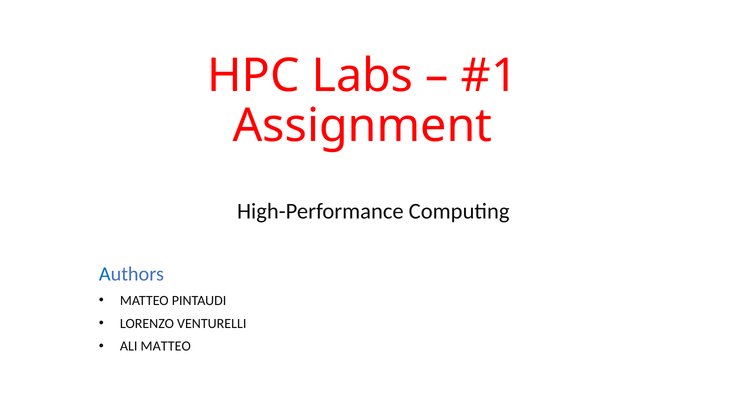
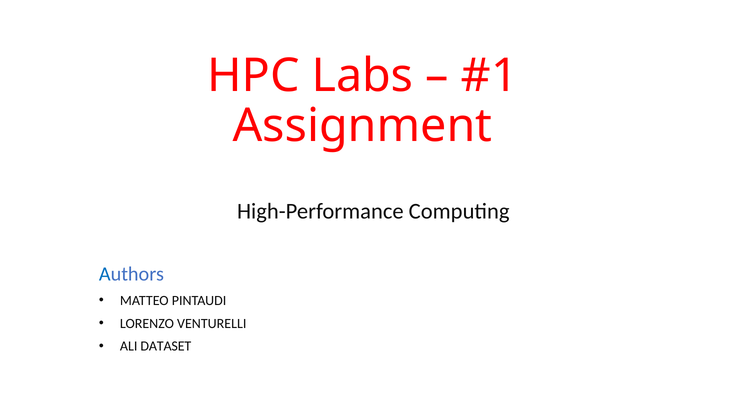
ALI MATTEO: MATTEO -> DATASET
